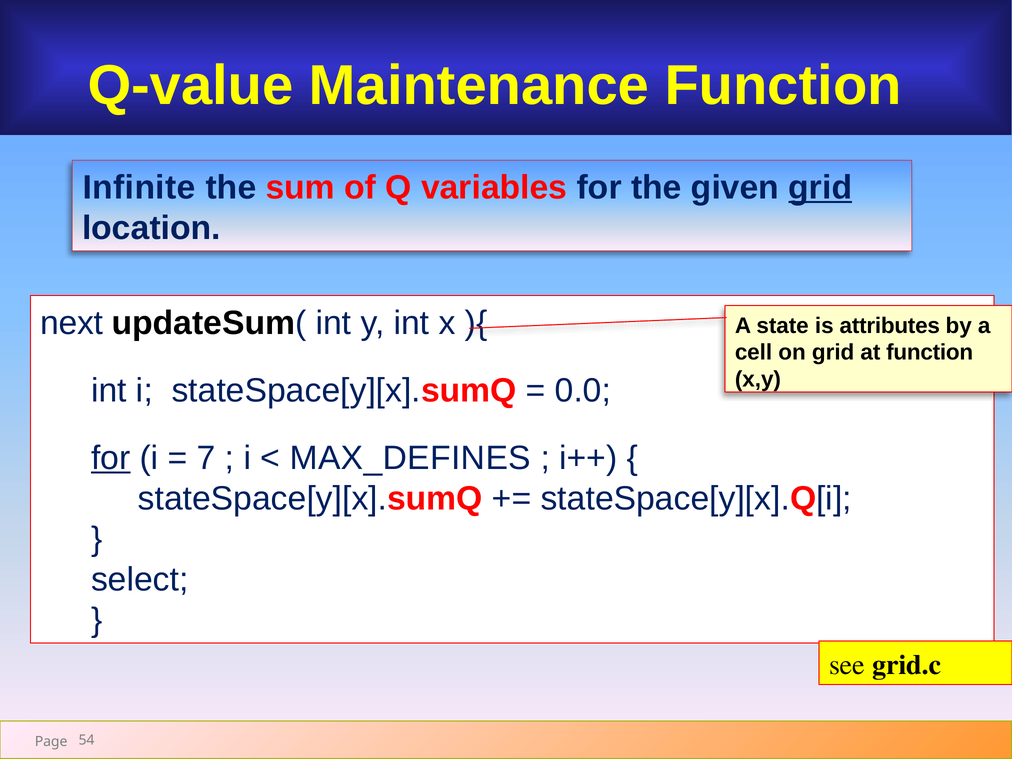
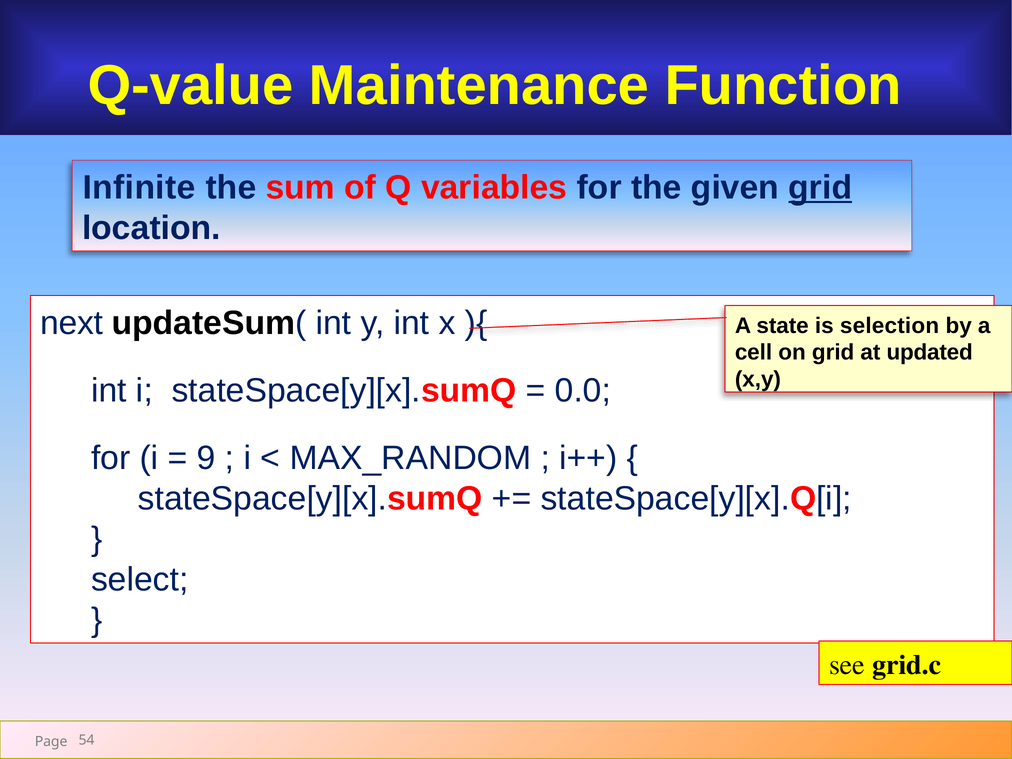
attributes: attributes -> selection
at function: function -> updated
for at (111, 458) underline: present -> none
7: 7 -> 9
MAX_DEFINES: MAX_DEFINES -> MAX_RANDOM
